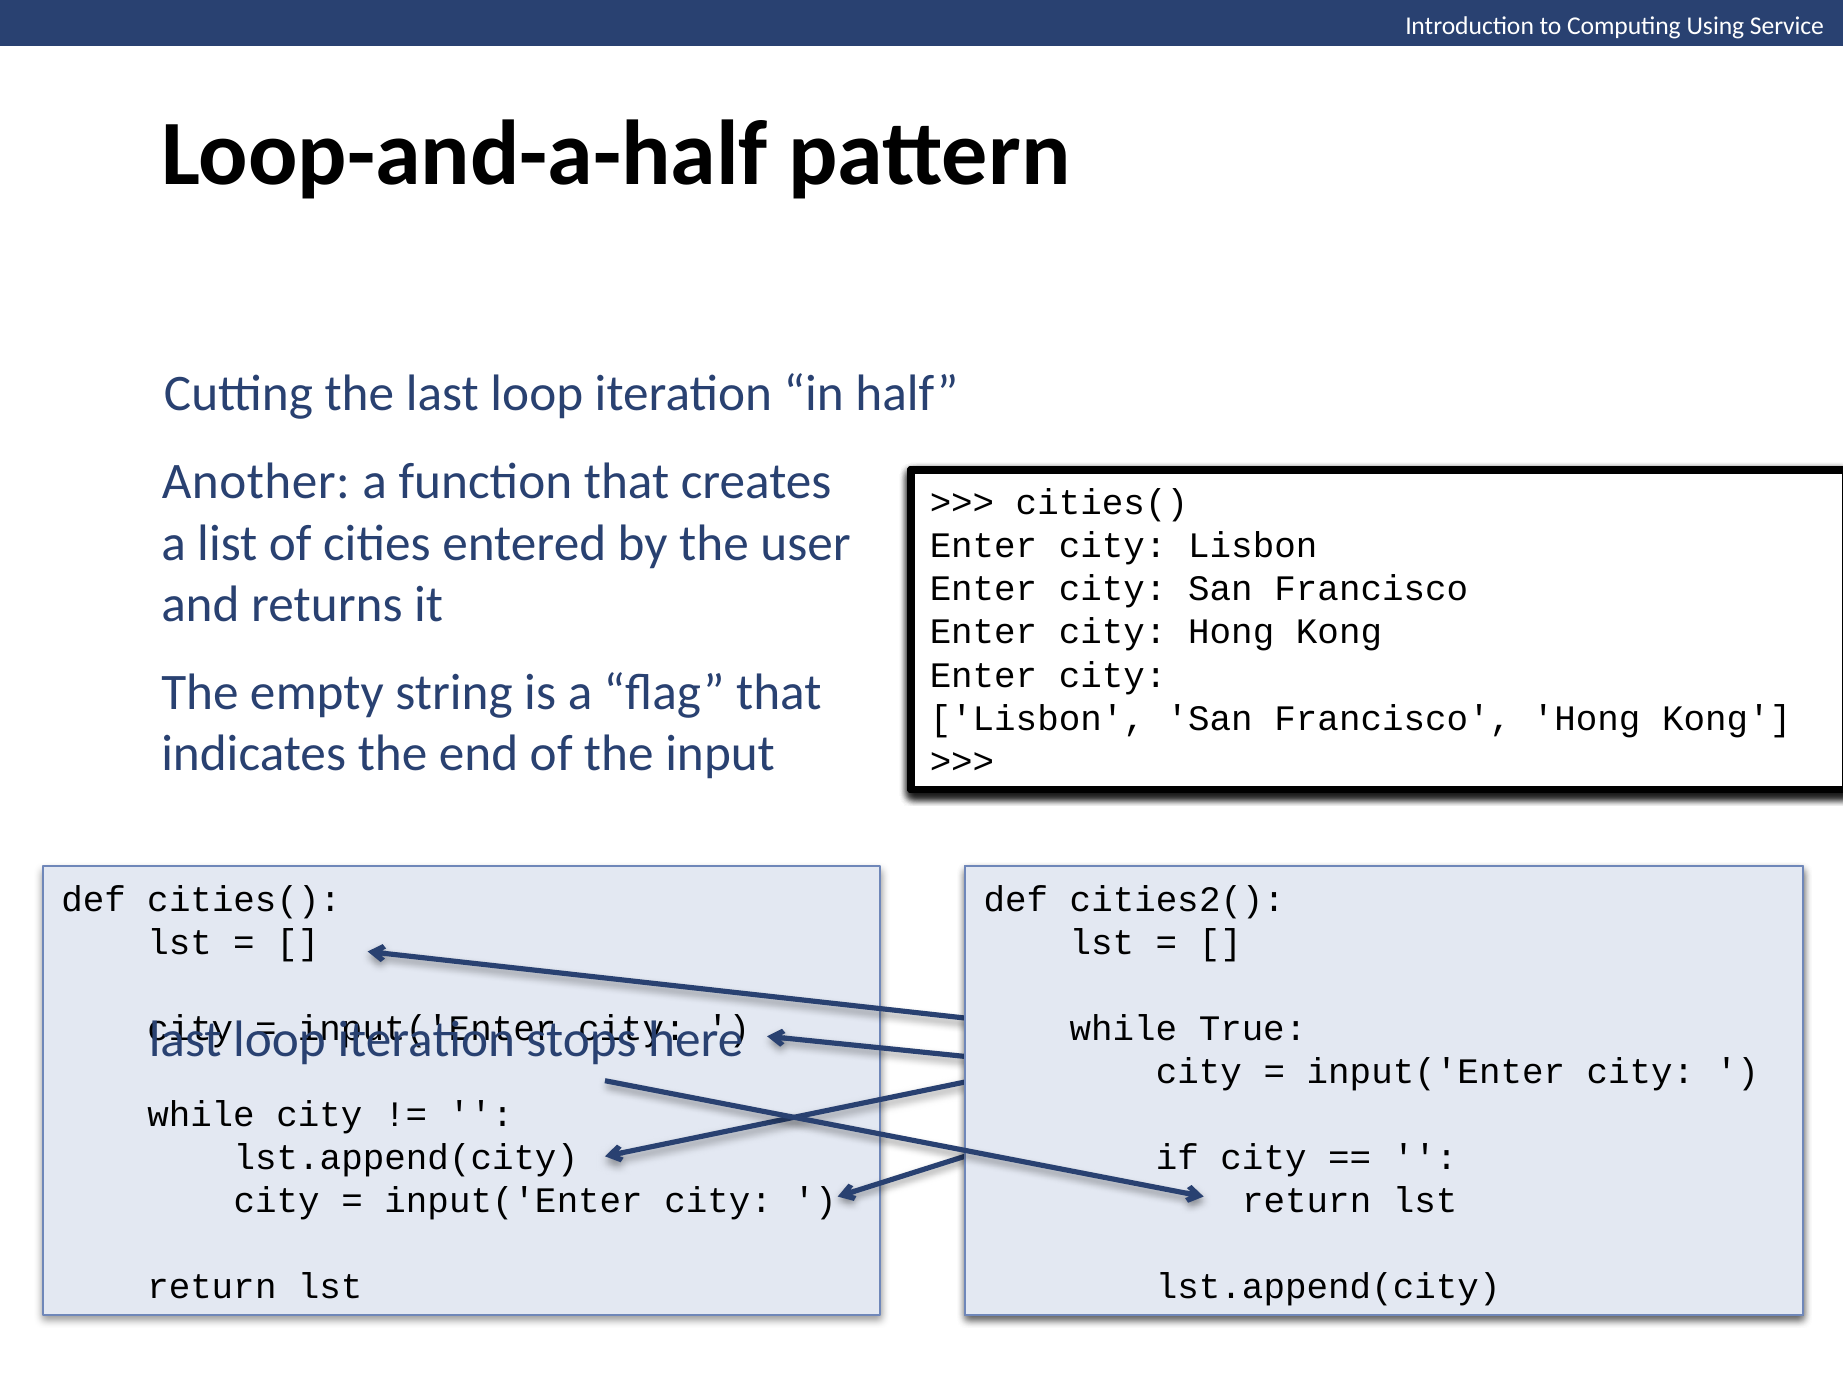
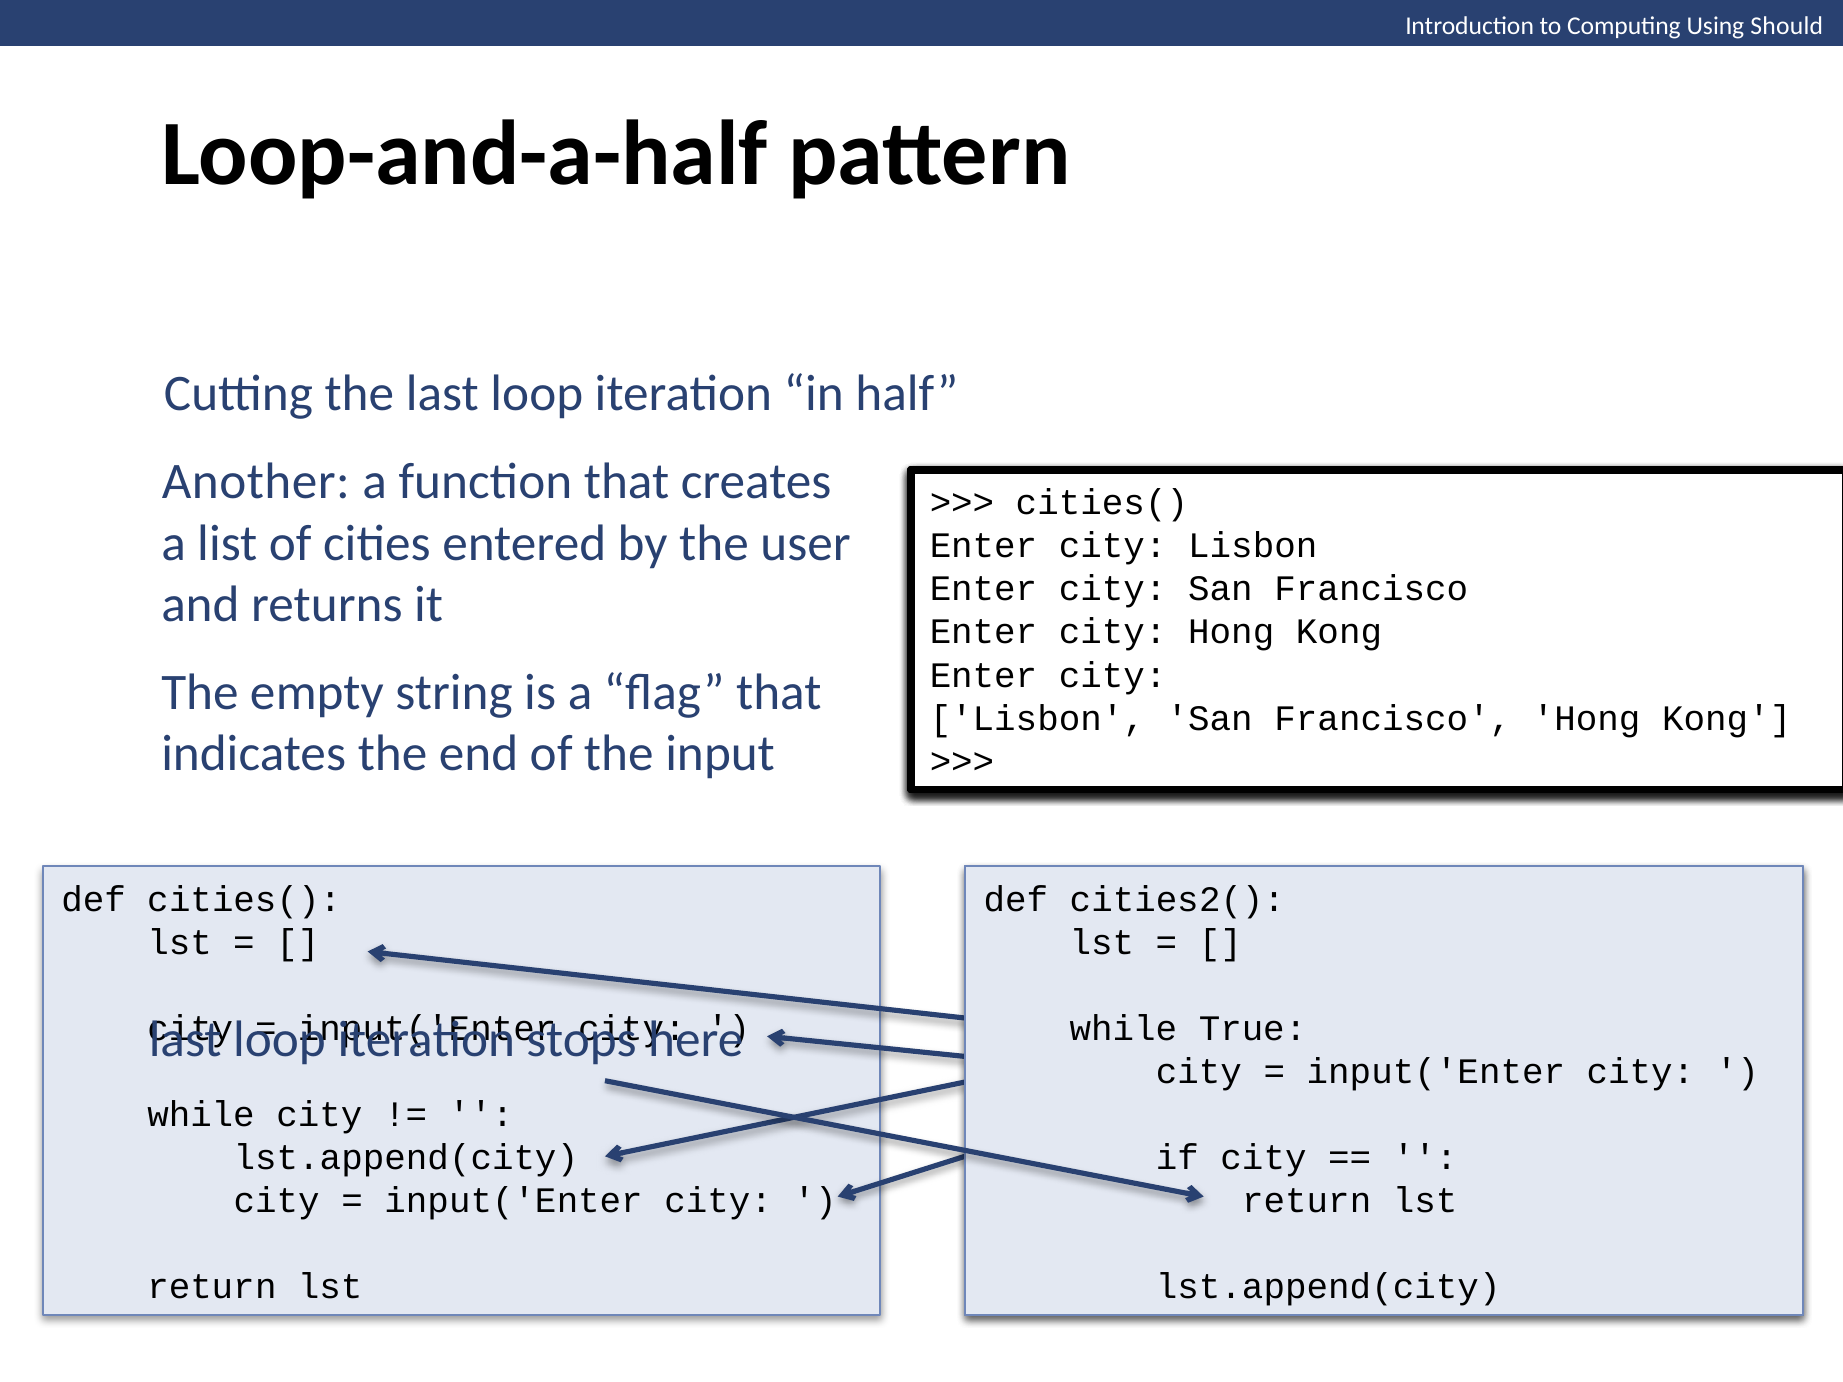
Service: Service -> Should
